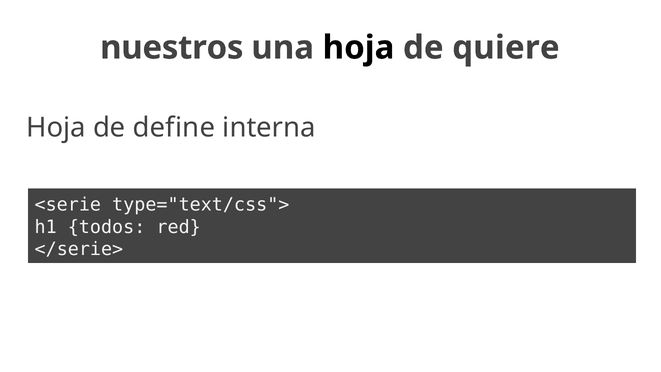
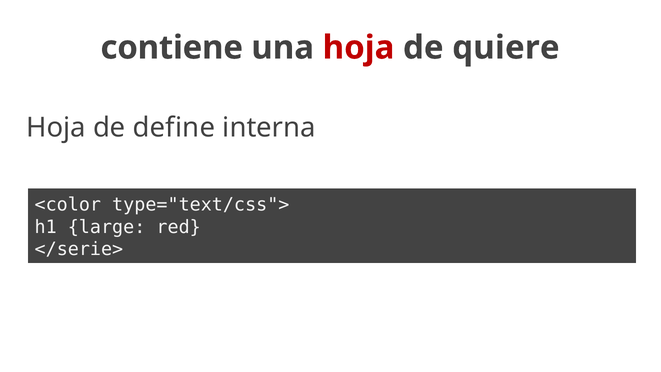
nuestros: nuestros -> contiene
hoja at (359, 48) colour: black -> red
<serie: <serie -> <color
todos: todos -> large
